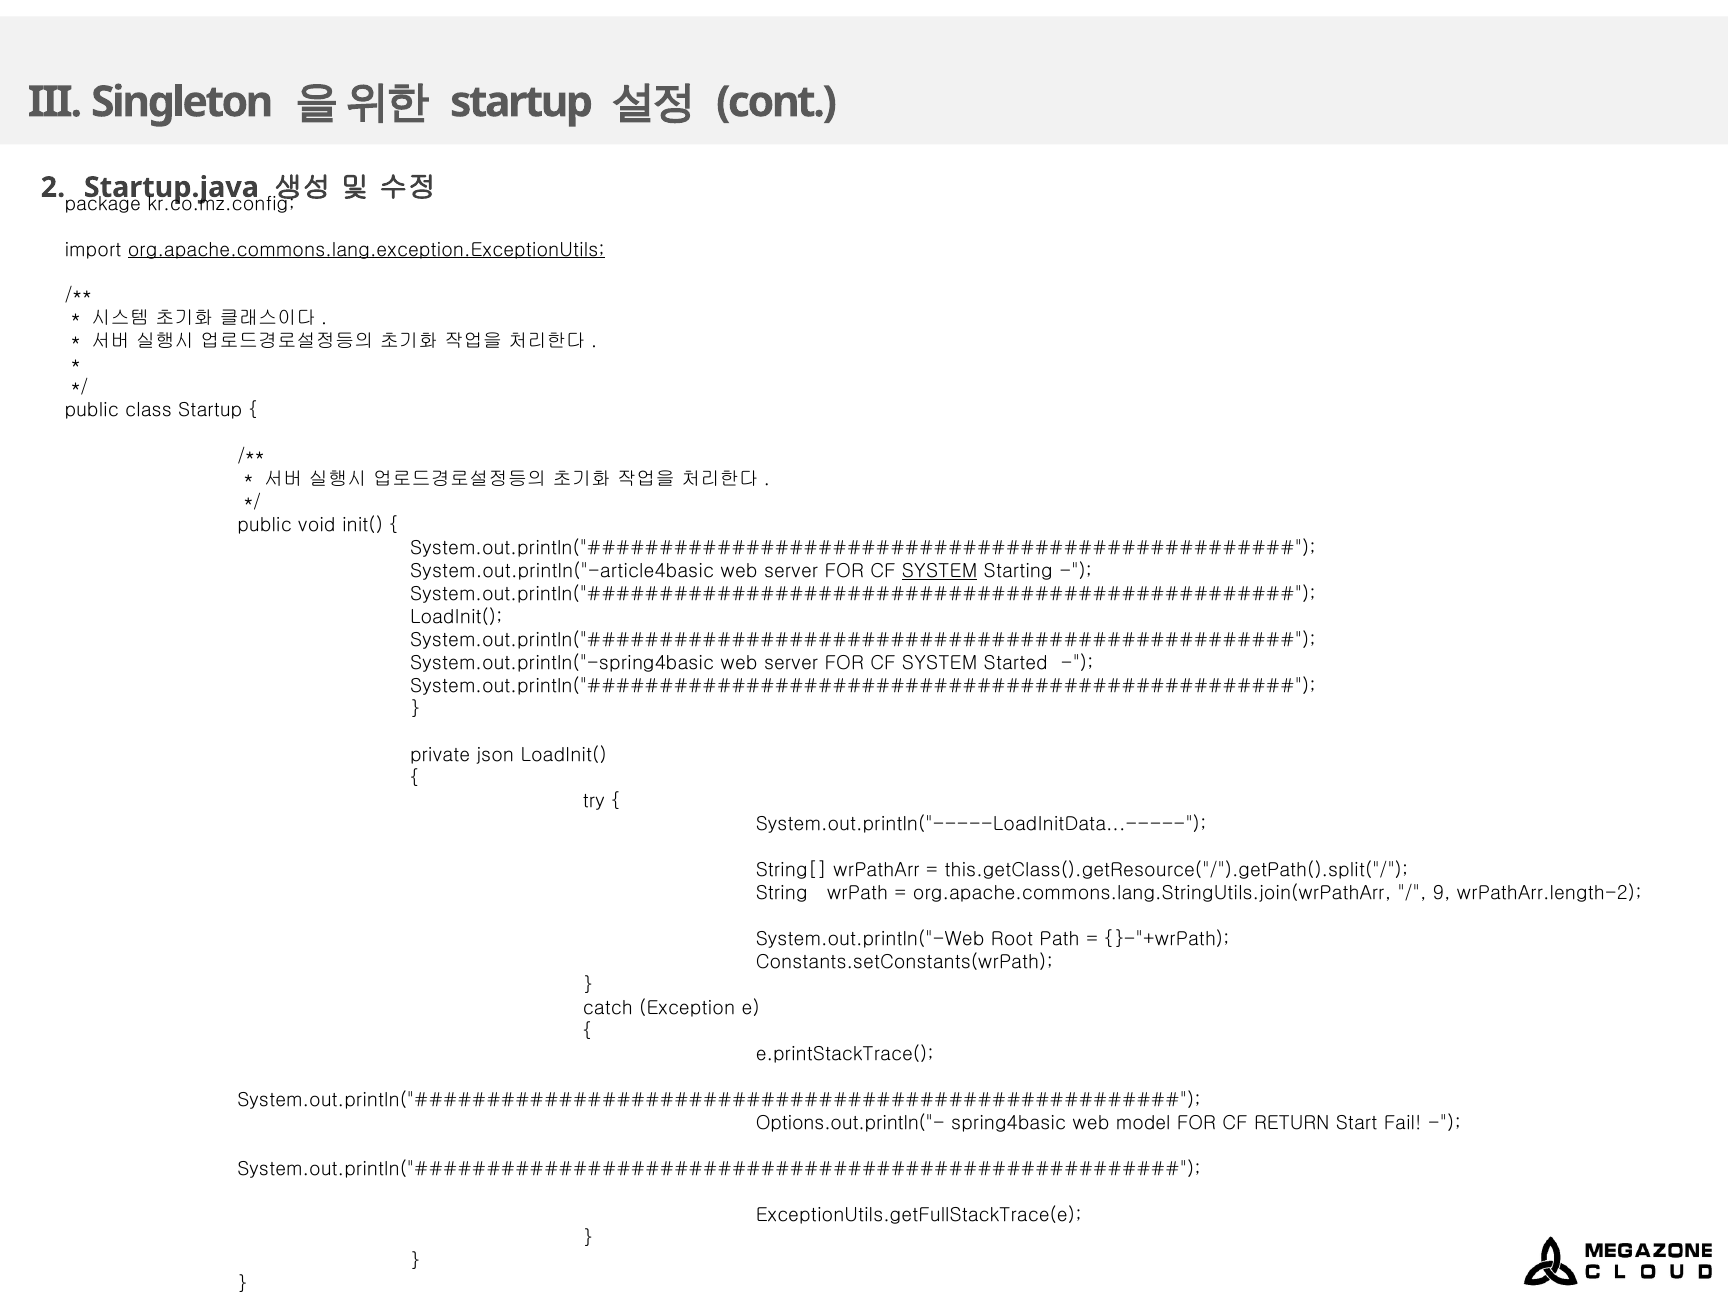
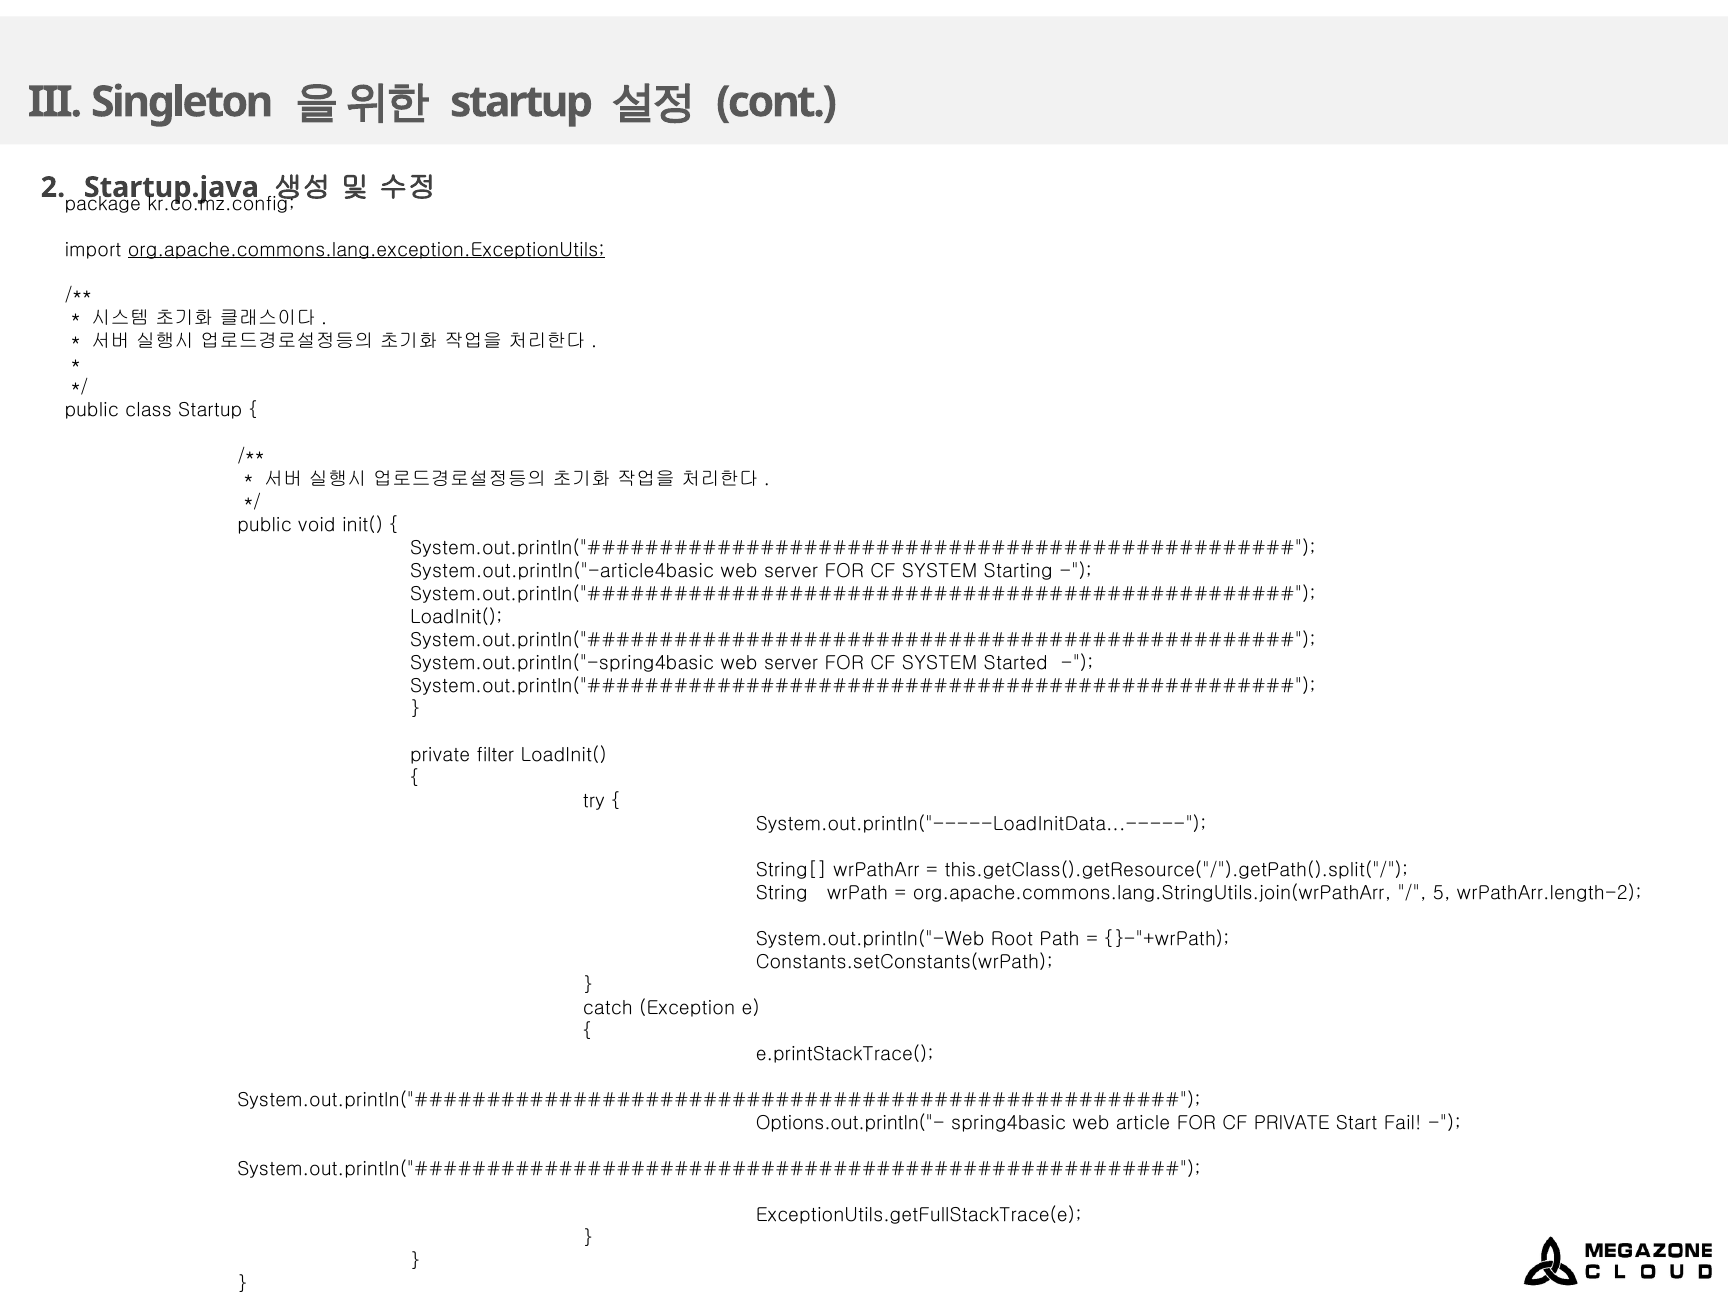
SYSTEM at (940, 572) underline: present -> none
json: json -> filter
9: 9 -> 5
model: model -> article
CF RETURN: RETURN -> PRIVATE
